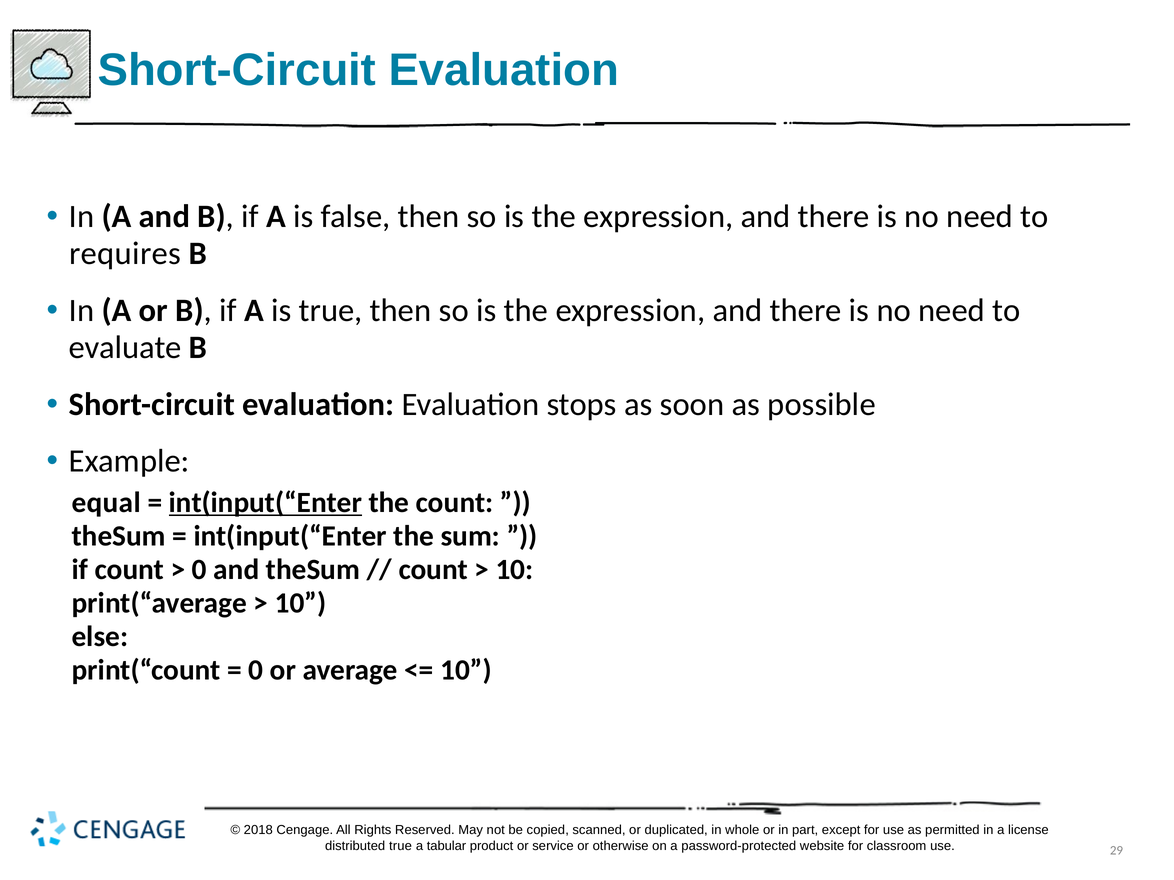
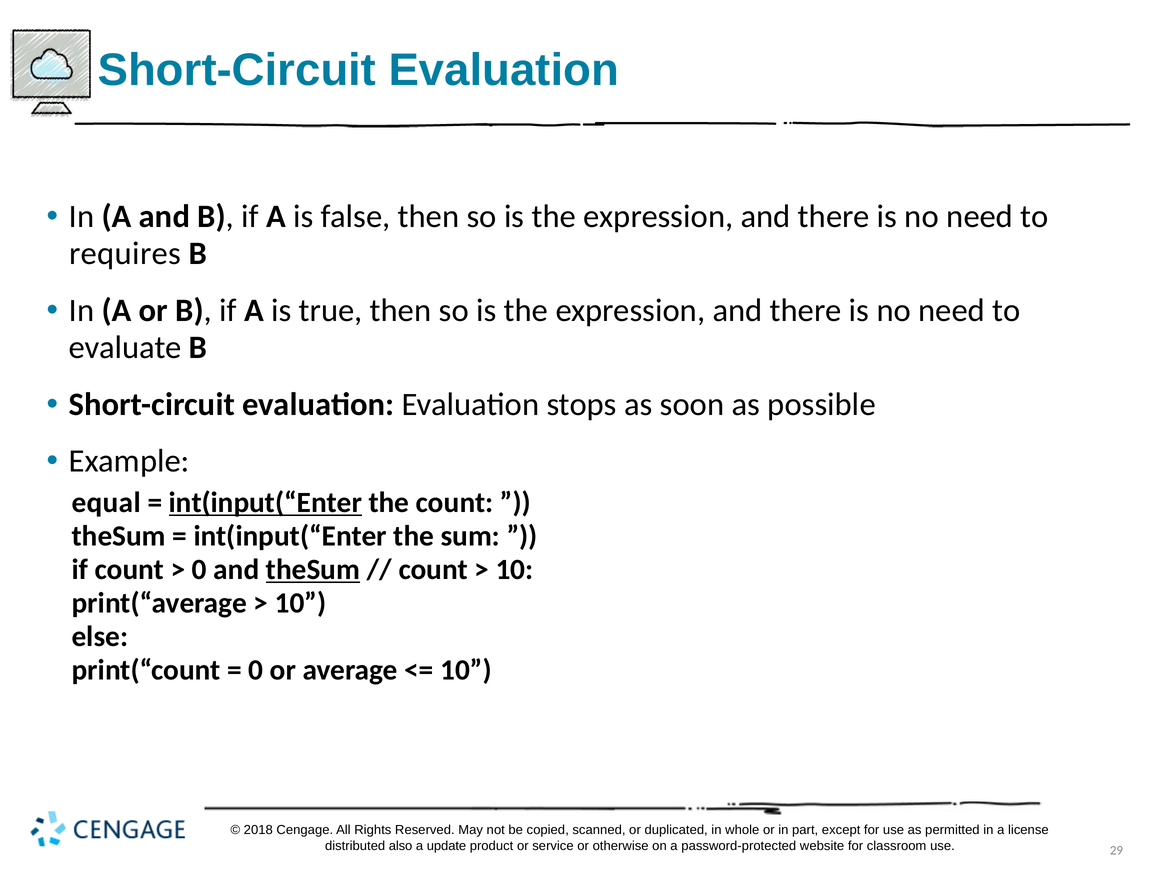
theSum at (313, 570) underline: none -> present
distributed true: true -> also
tabular: tabular -> update
